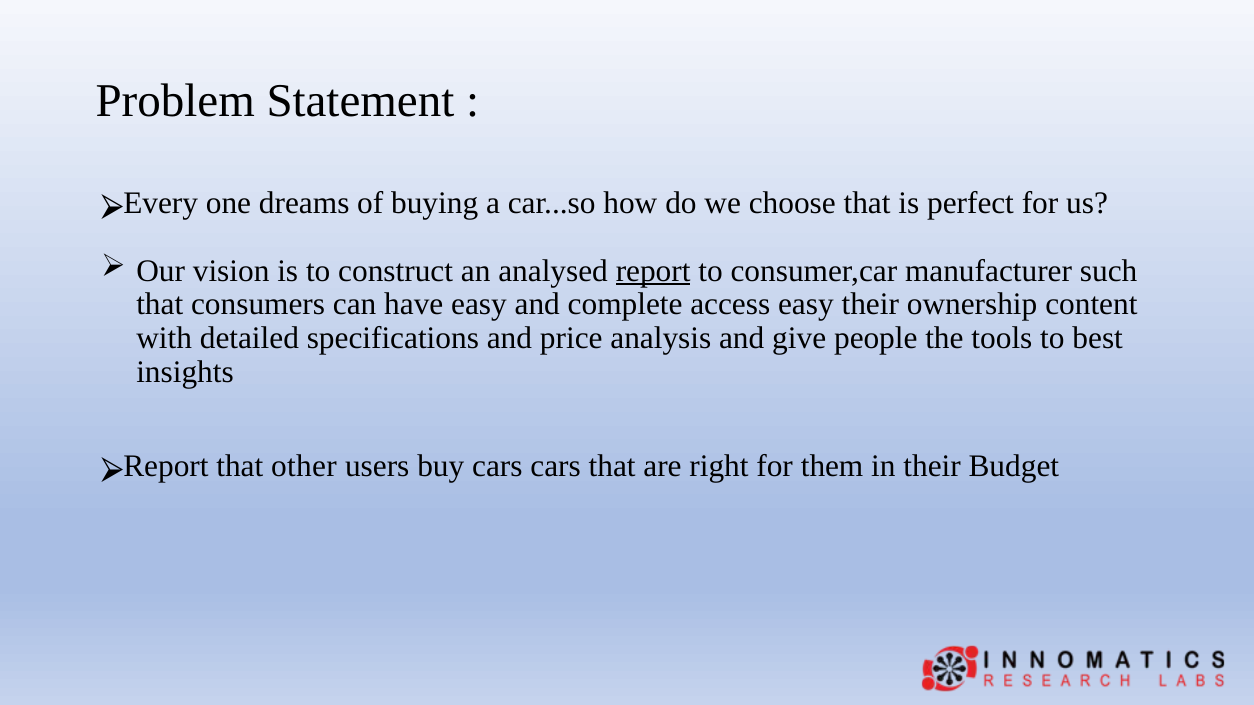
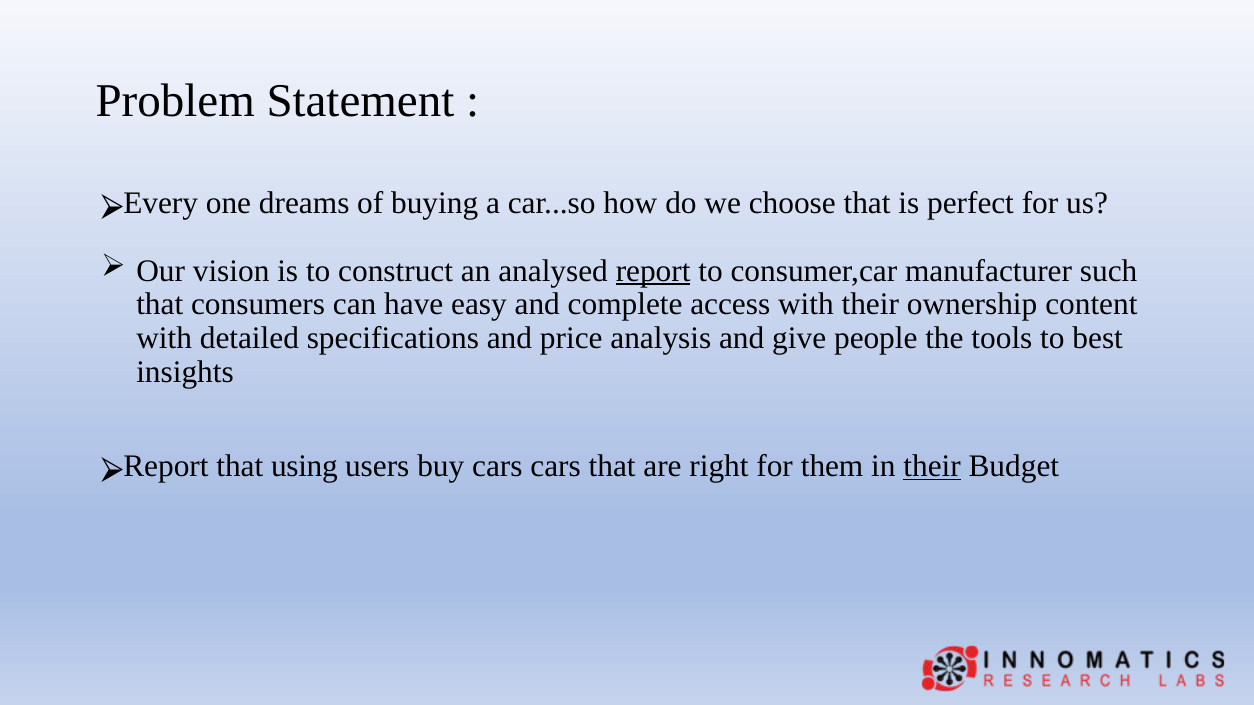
access easy: easy -> with
other: other -> using
their at (932, 466) underline: none -> present
